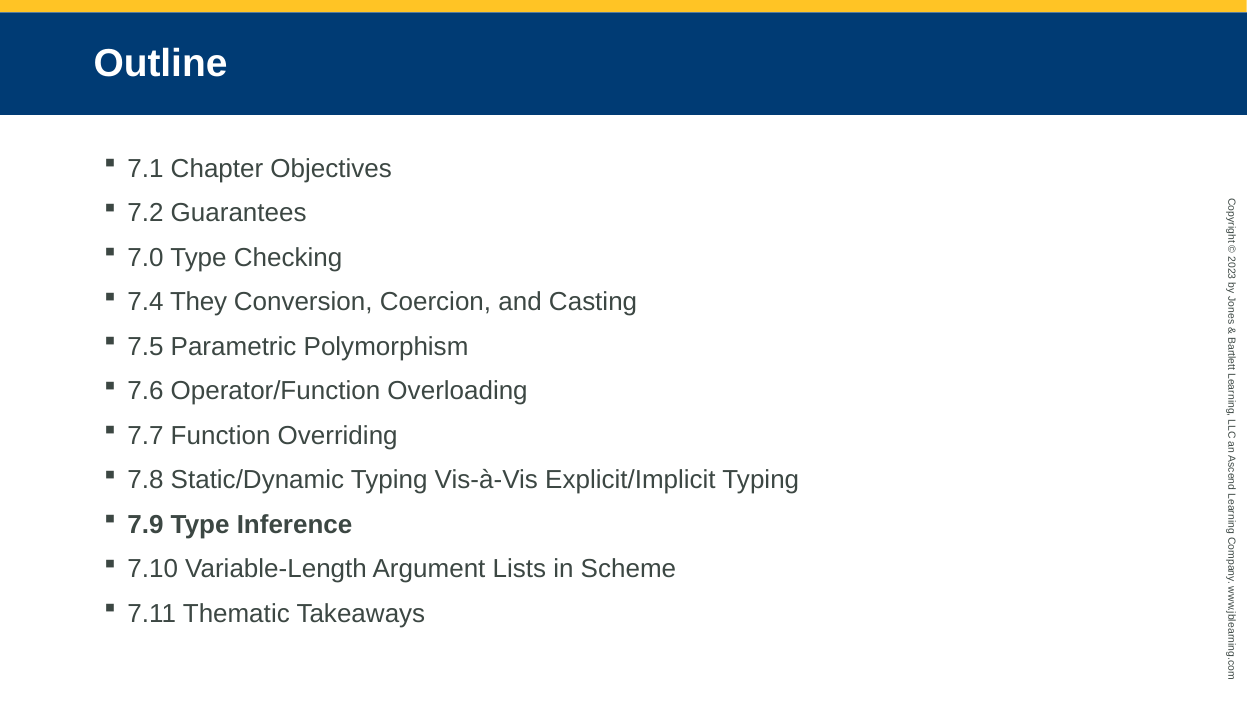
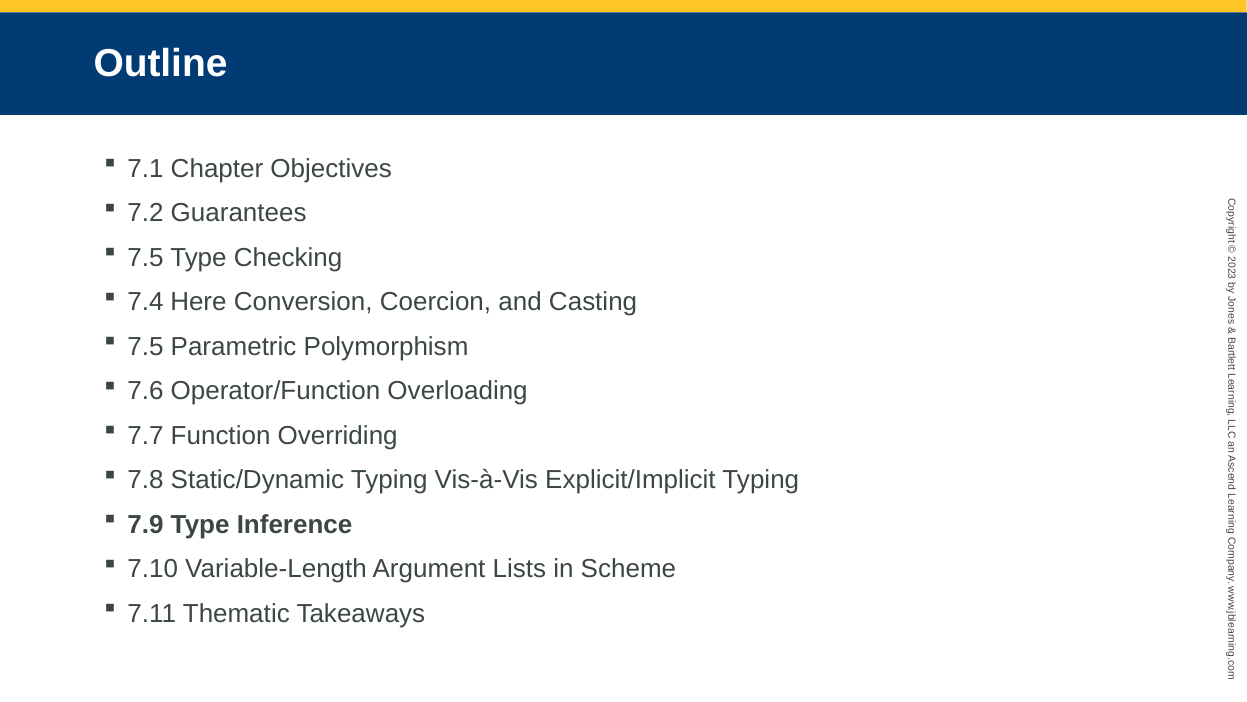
7.0 at (145, 257): 7.0 -> 7.5
They: They -> Here
